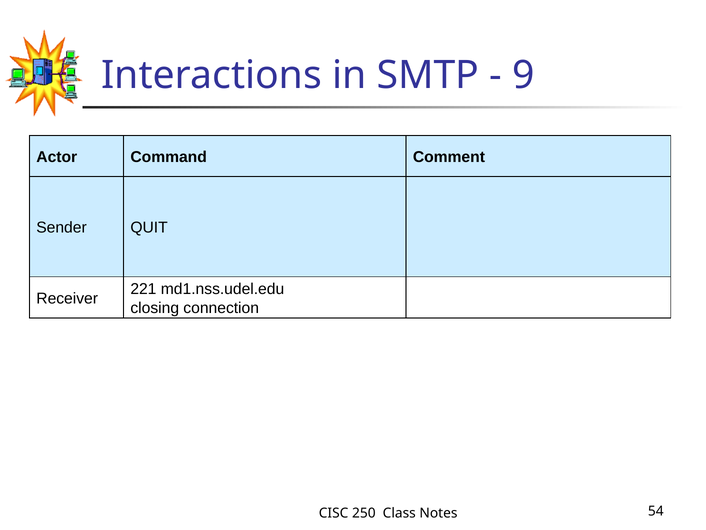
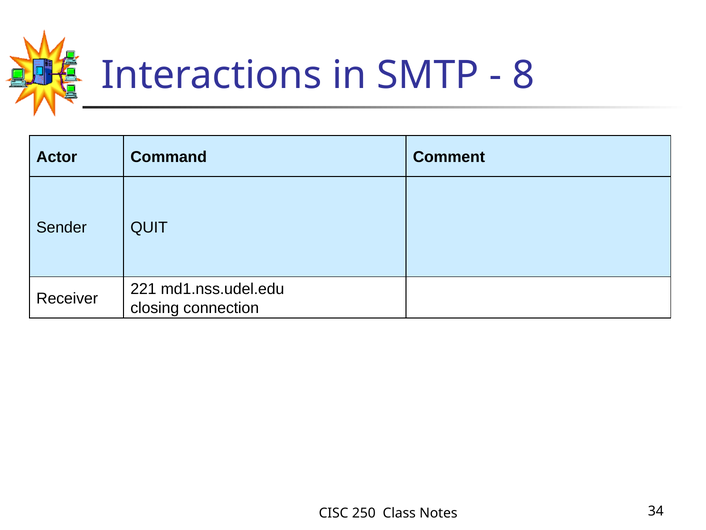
9: 9 -> 8
54: 54 -> 34
